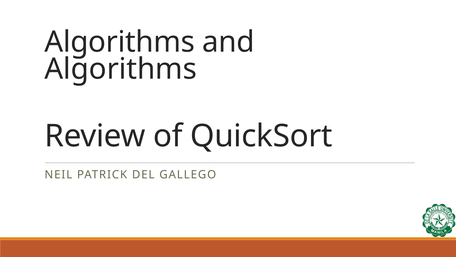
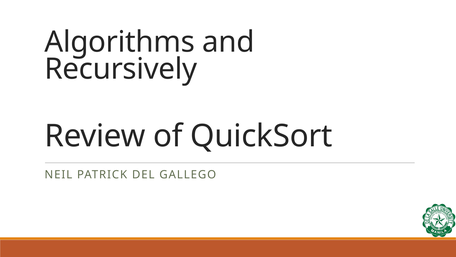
Algorithms at (121, 69): Algorithms -> Recursively
